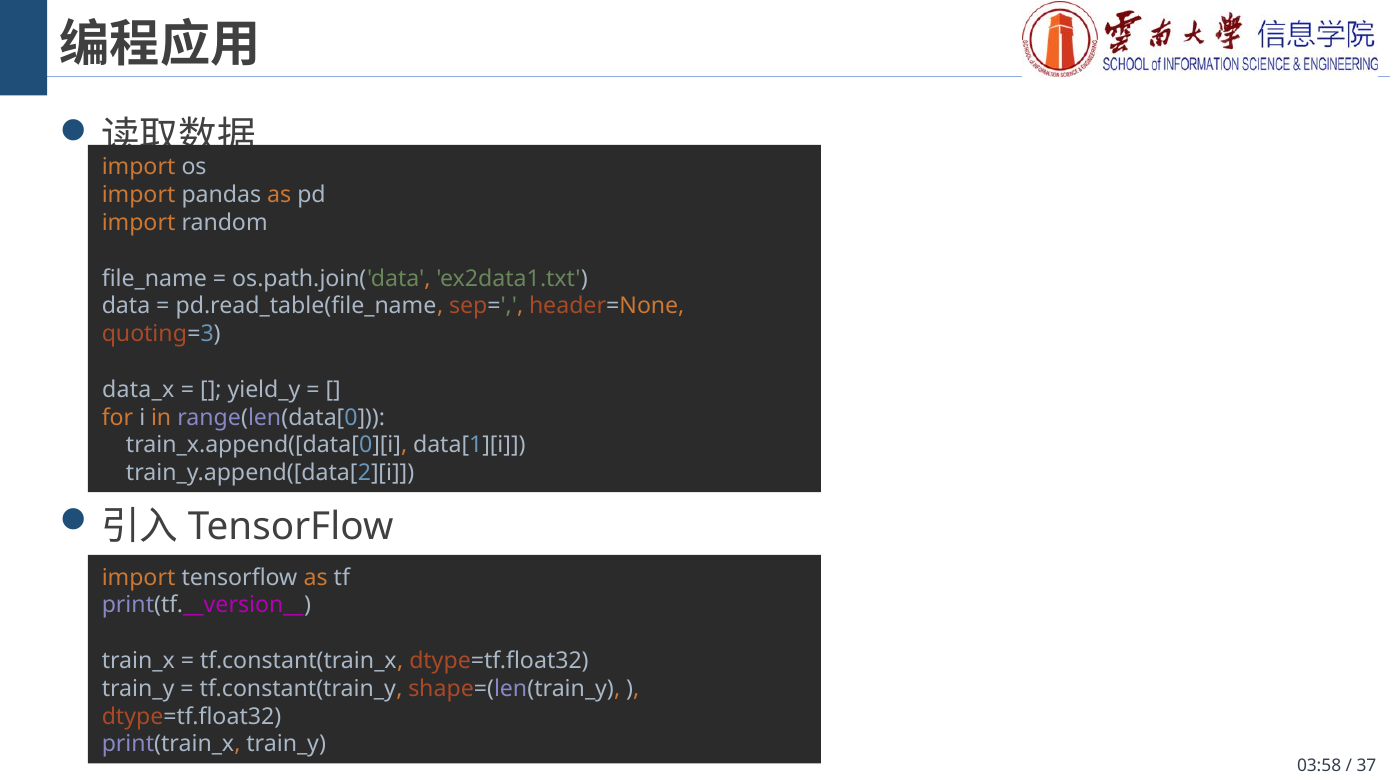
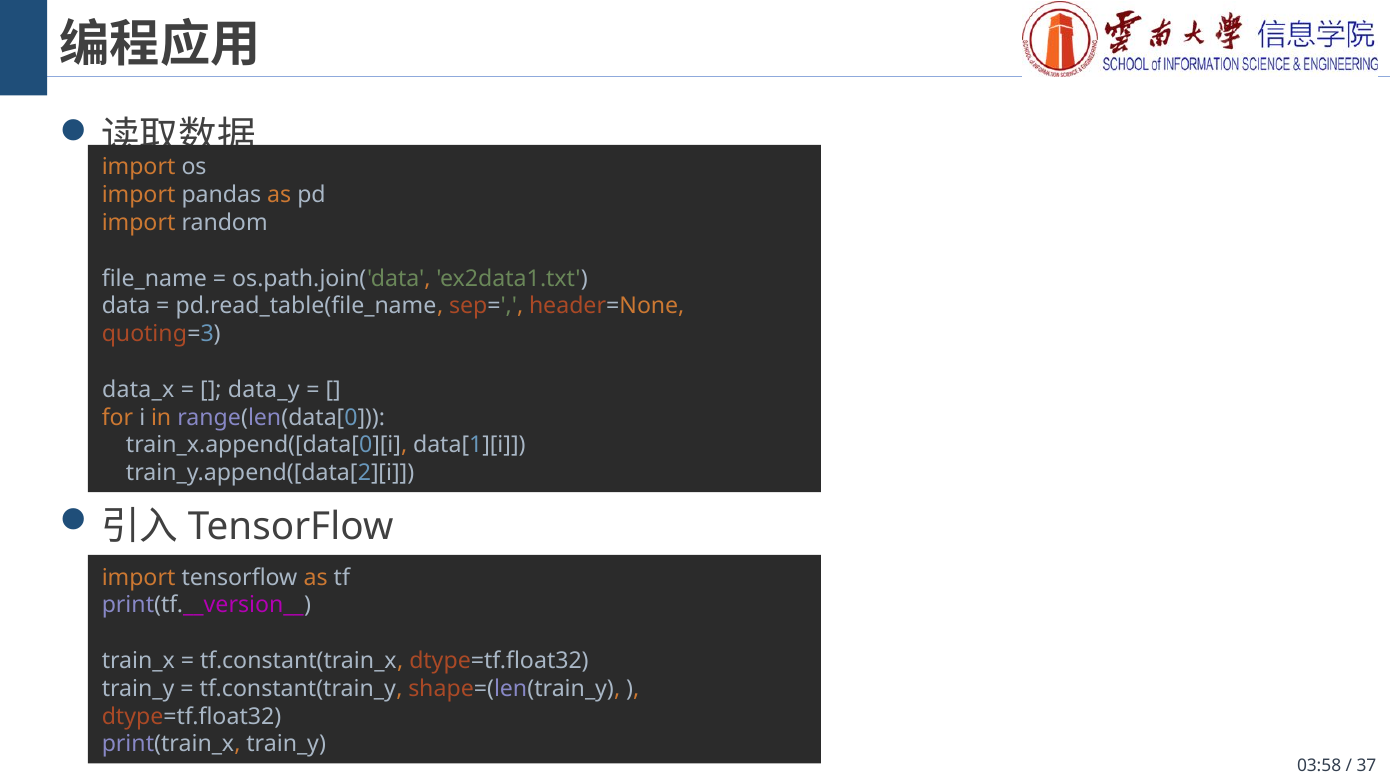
yield_y: yield_y -> data_y
